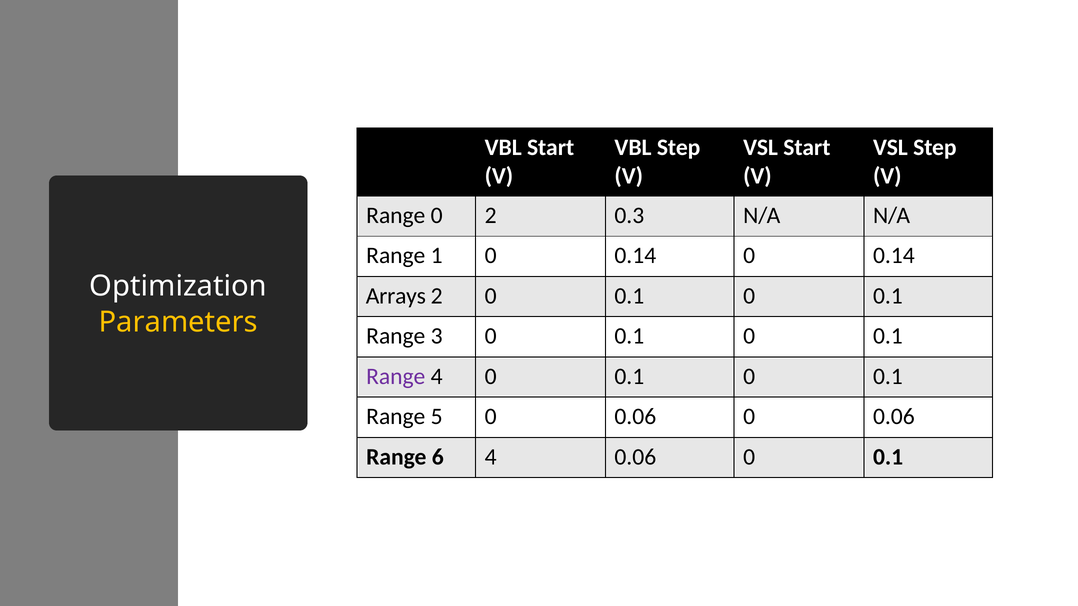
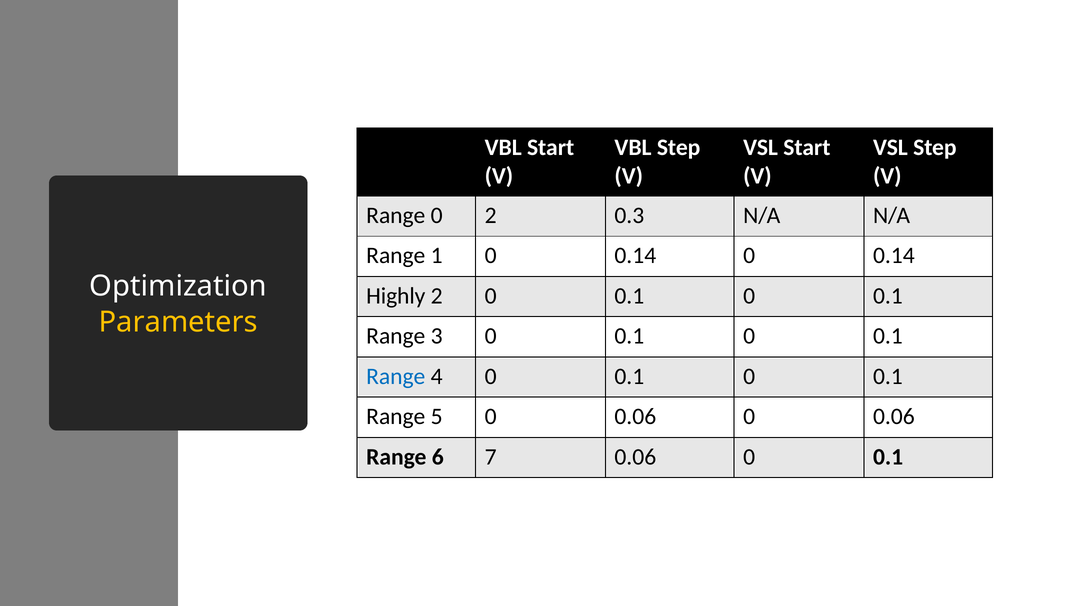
Arrays: Arrays -> Highly
Range at (396, 376) colour: purple -> blue
6 4: 4 -> 7
